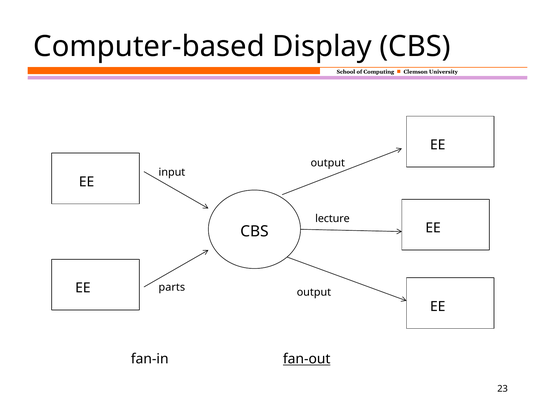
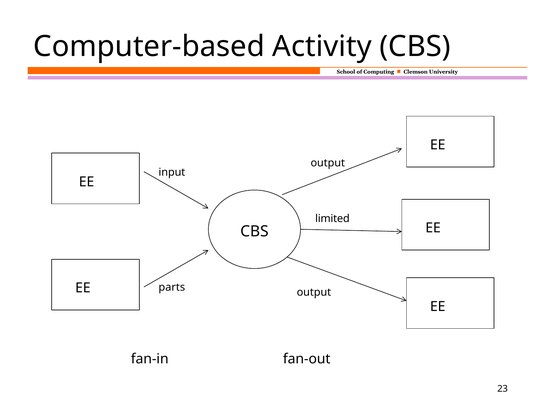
Display: Display -> Activity
lecture: lecture -> limited
fan-out underline: present -> none
